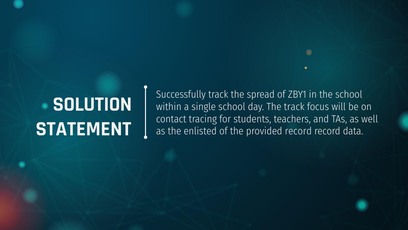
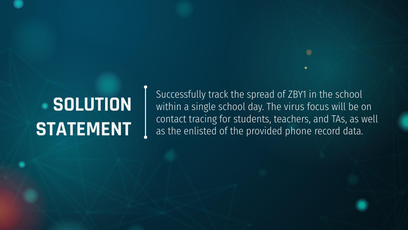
The track: track -> virus
provided record: record -> phone
